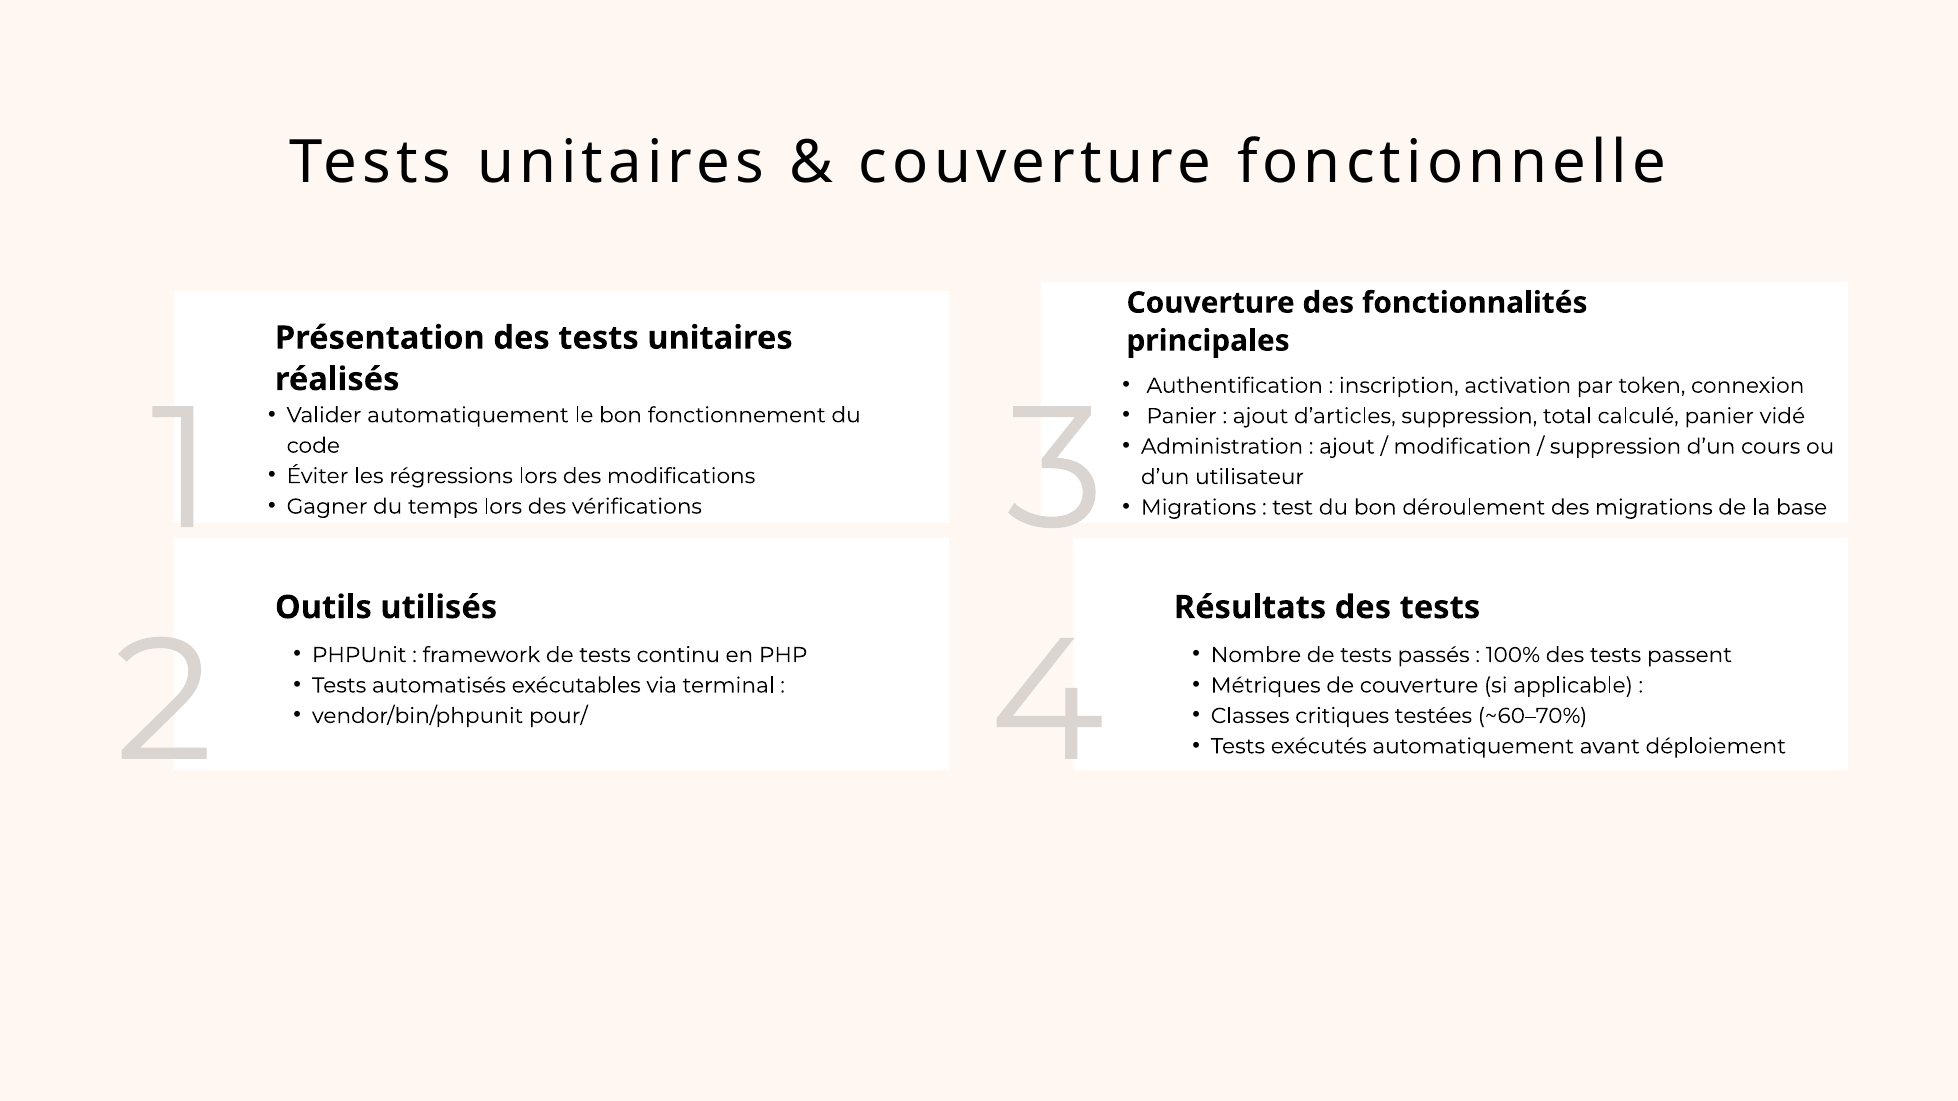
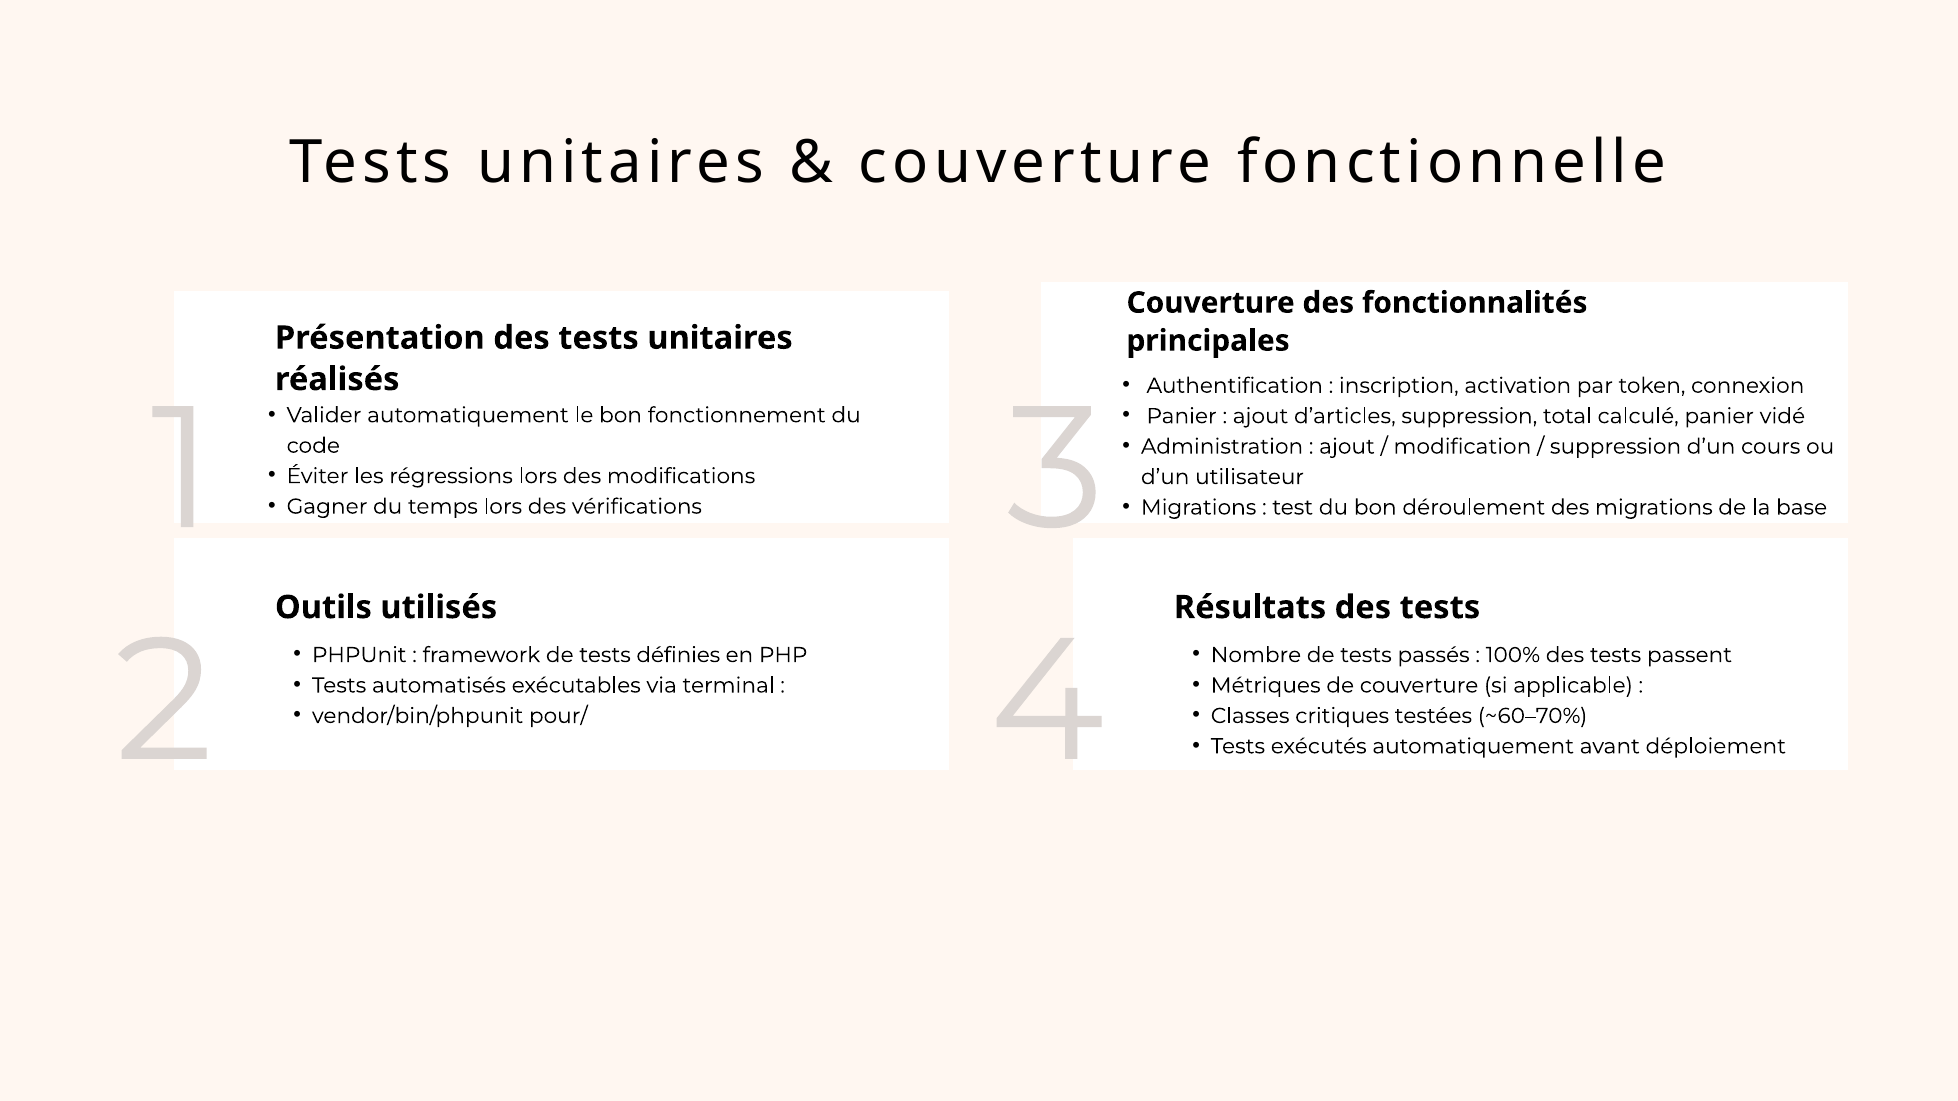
continu: continu -> définies
